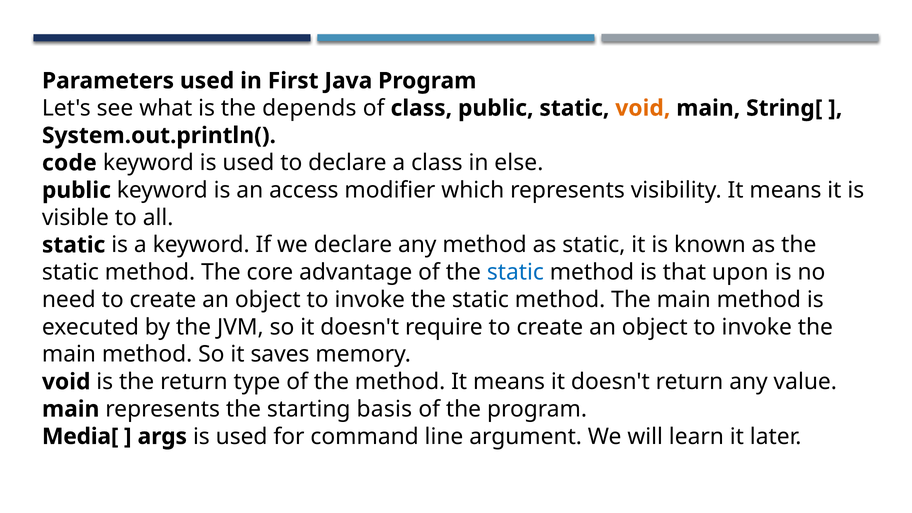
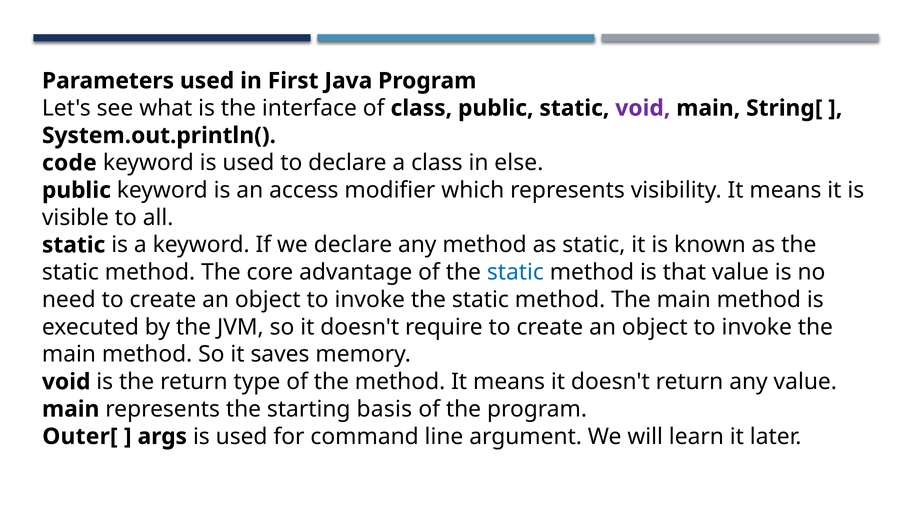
depends: depends -> interface
void at (643, 108) colour: orange -> purple
that upon: upon -> value
Media[: Media[ -> Outer[
